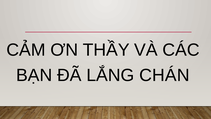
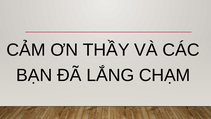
CHÁN: CHÁN -> CHẠM
